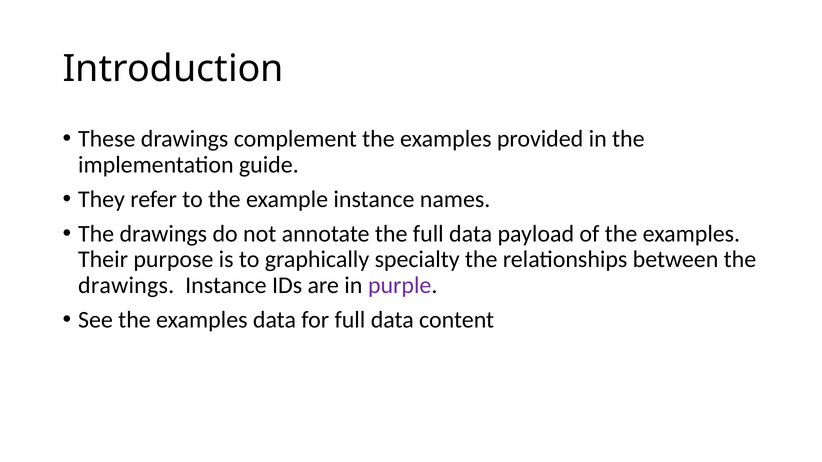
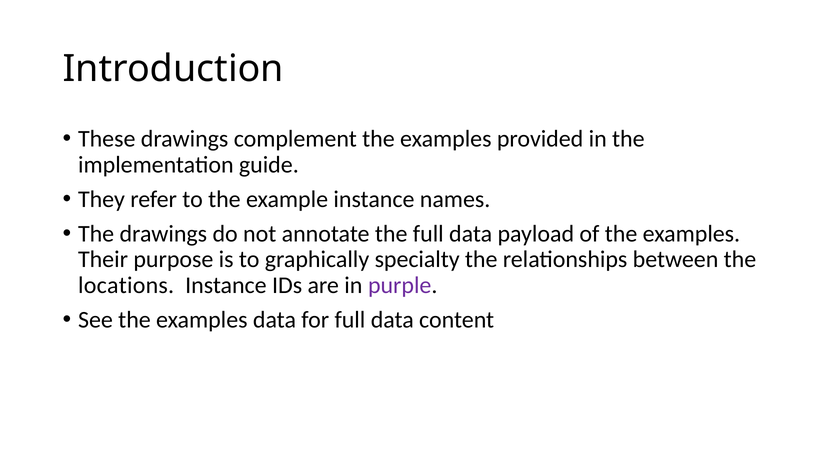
drawings at (126, 286): drawings -> locations
